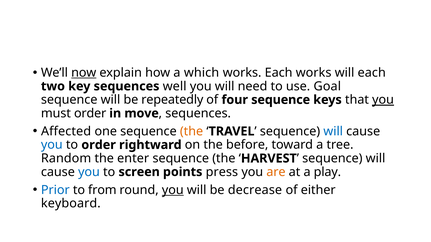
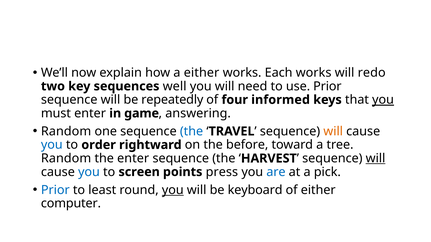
now underline: present -> none
a which: which -> either
will each: each -> redo
use Goal: Goal -> Prior
four sequence: sequence -> informed
must order: order -> enter
move: move -> game
sequences at (198, 114): sequences -> answering
Affected at (66, 132): Affected -> Random
the at (192, 132) colour: orange -> blue
will at (333, 132) colour: blue -> orange
will at (376, 159) underline: none -> present
are colour: orange -> blue
play: play -> pick
from: from -> least
decrease: decrease -> keyboard
keyboard: keyboard -> computer
